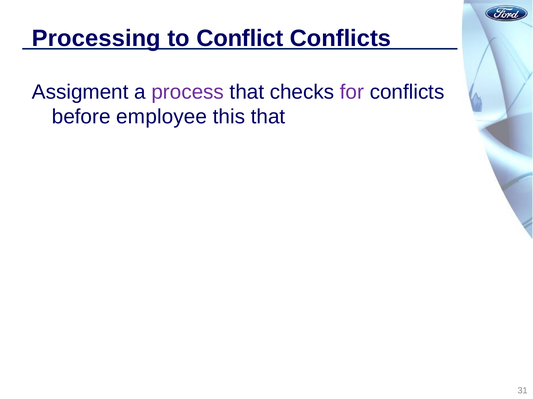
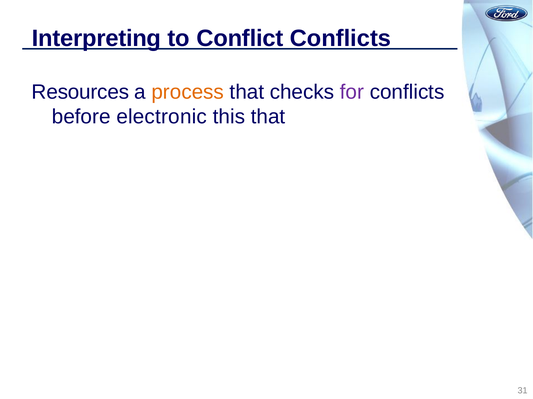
Processing: Processing -> Interpreting
Assigment: Assigment -> Resources
process colour: purple -> orange
employee: employee -> electronic
